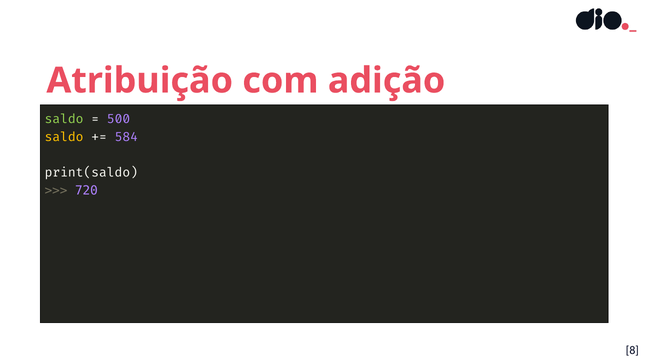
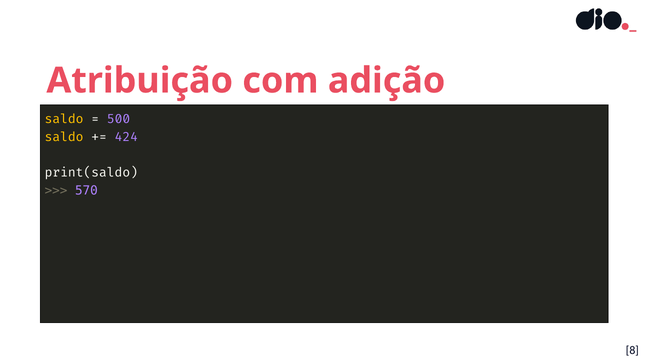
saldo at (64, 119) colour: light green -> yellow
584: 584 -> 424
720: 720 -> 570
